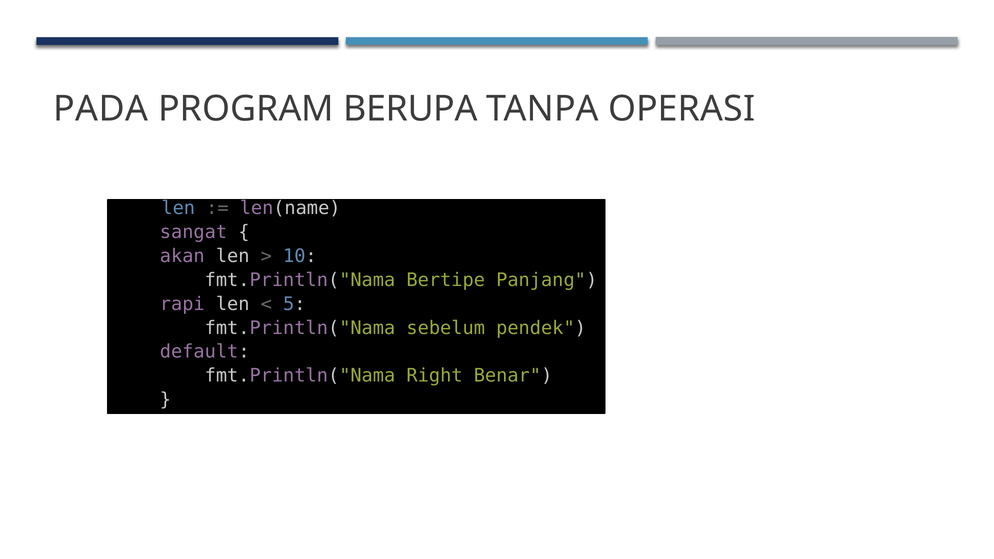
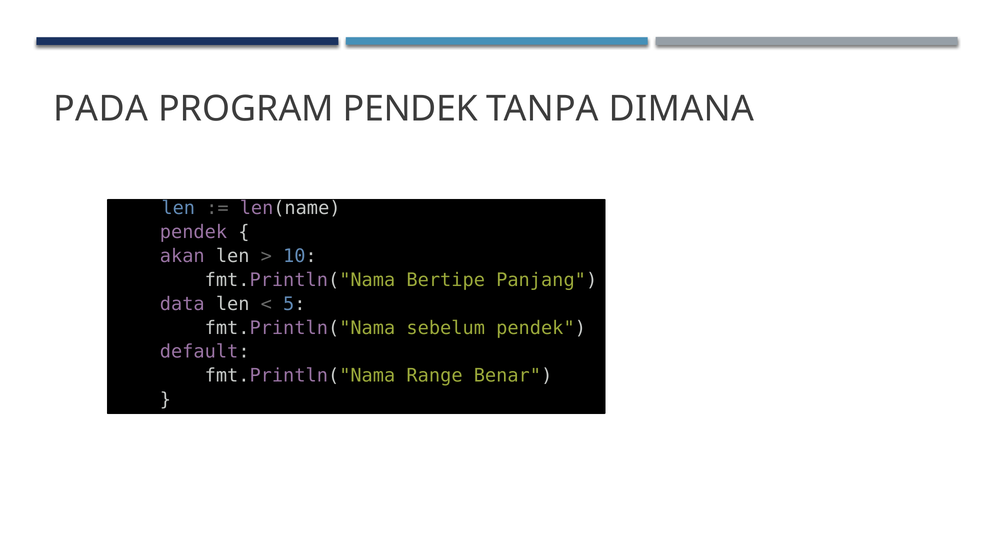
PROGRAM BERUPA: BERUPA -> PENDEK
OPERASI: OPERASI -> DIMANA
sangat at (193, 232): sangat -> pendek
rapi: rapi -> data
Right: Right -> Range
